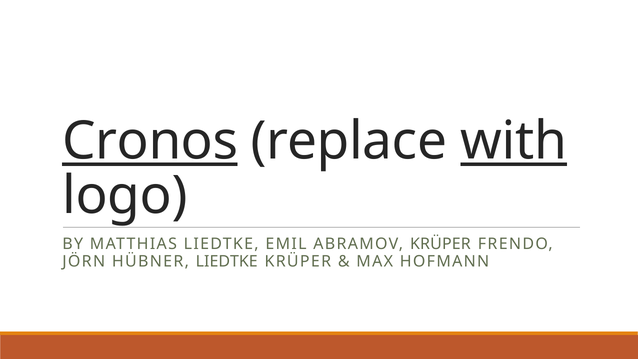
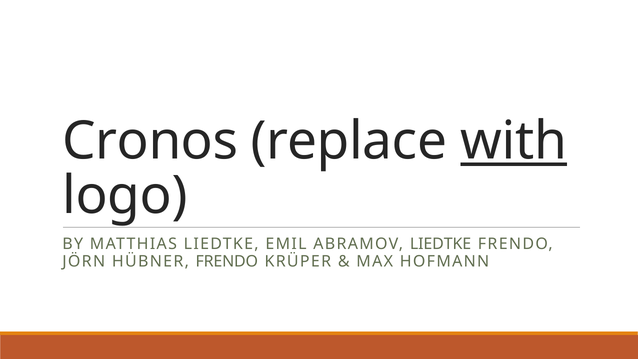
Cronos underline: present -> none
ABRAMOV KRÜPER: KRÜPER -> LIEDTKE
HÜBNER LIEDTKE: LIEDTKE -> FRENDO
